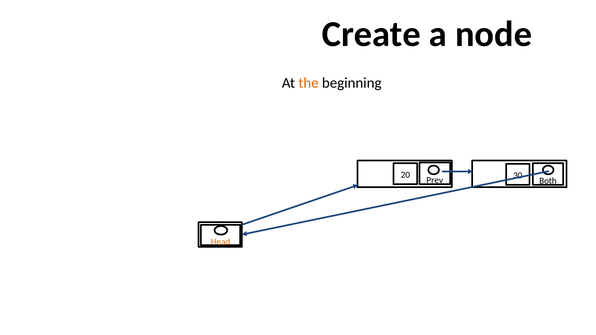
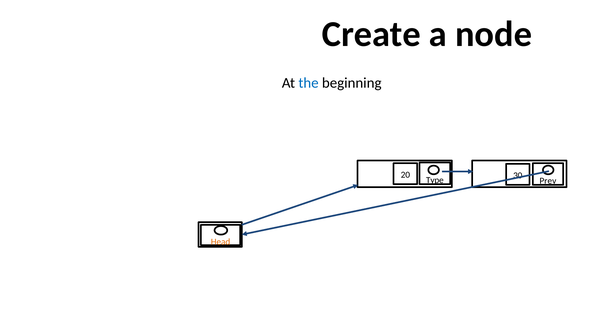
the colour: orange -> blue
Prev: Prev -> Type
Both: Both -> Prev
